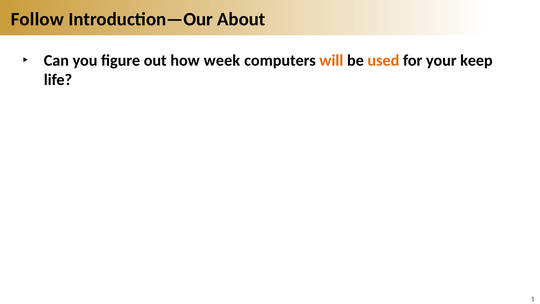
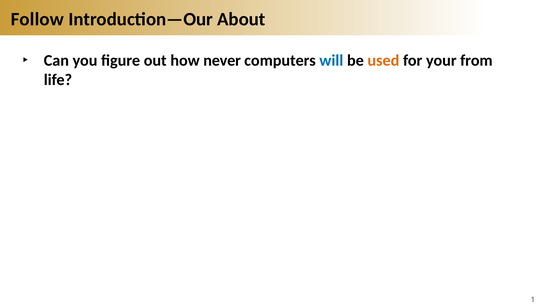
week: week -> never
will colour: orange -> blue
keep: keep -> from
